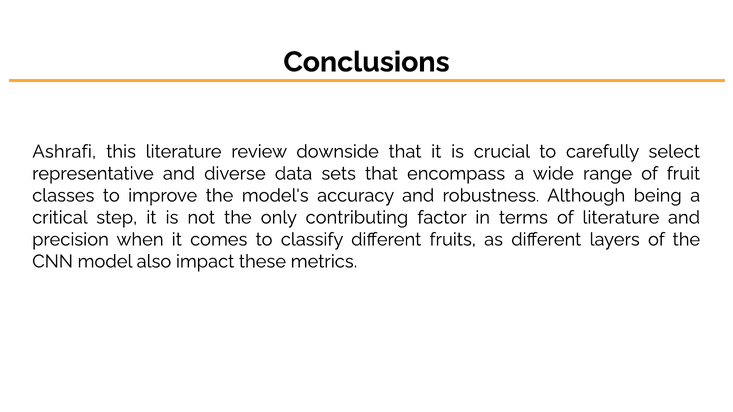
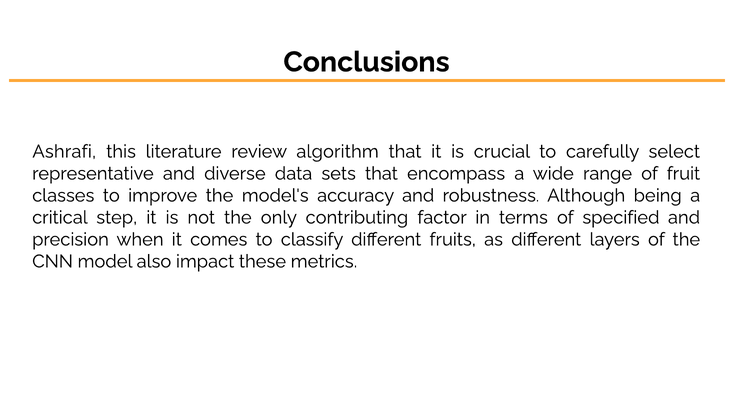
downside: downside -> algorithm
of literature: literature -> specified
